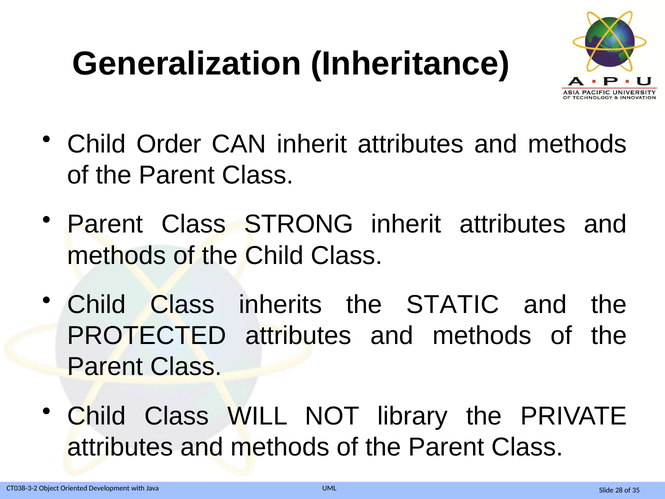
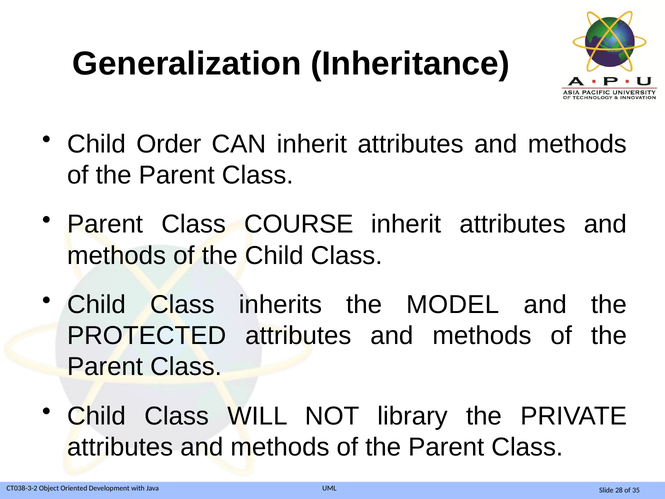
STRONG: STRONG -> COURSE
STATIC: STATIC -> MODEL
